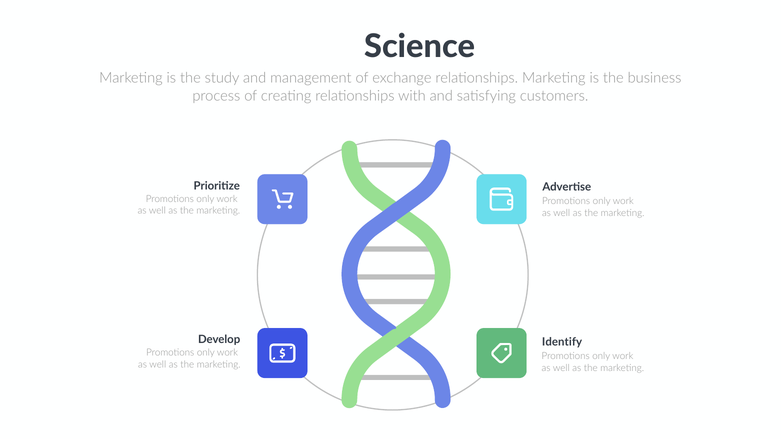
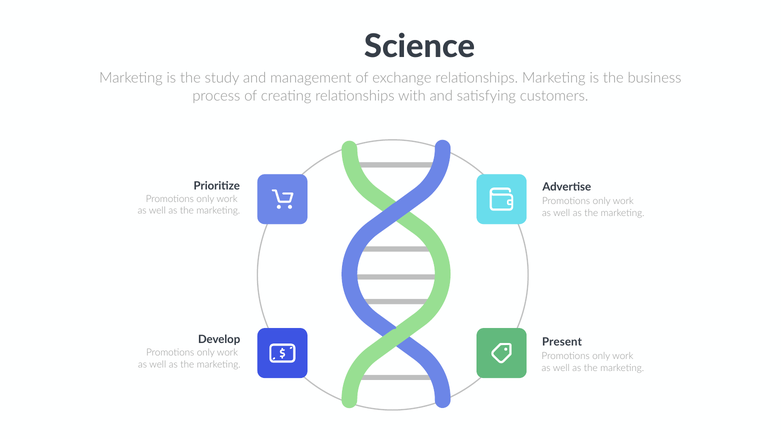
Identify: Identify -> Present
